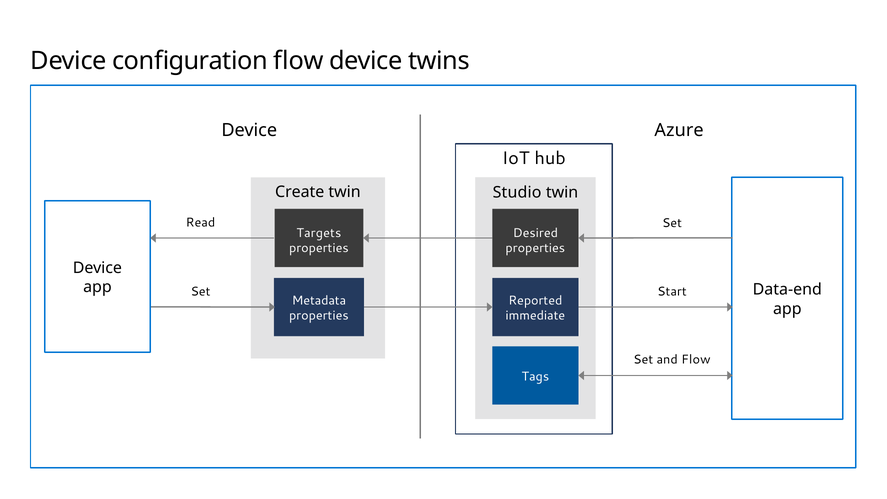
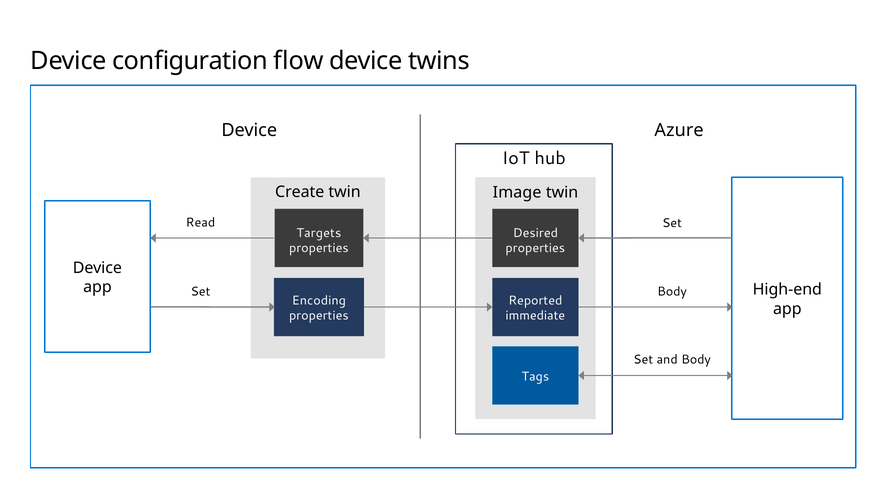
Studio: Studio -> Image
Data-end: Data-end -> High-end
Set Start: Start -> Body
Metadata: Metadata -> Encoding
and Flow: Flow -> Body
